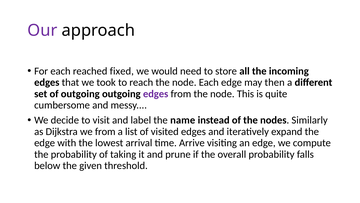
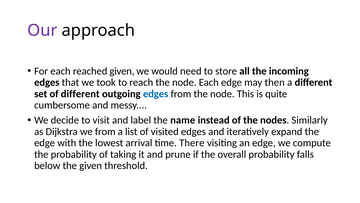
reached fixed: fixed -> given
of outgoing: outgoing -> different
edges at (156, 94) colour: purple -> blue
Arrive: Arrive -> There
